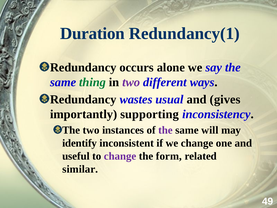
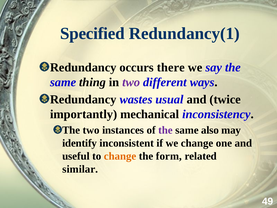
Duration: Duration -> Specified
alone: alone -> there
thing colour: green -> black
gives: gives -> twice
supporting: supporting -> mechanical
will: will -> also
change at (120, 156) colour: purple -> orange
